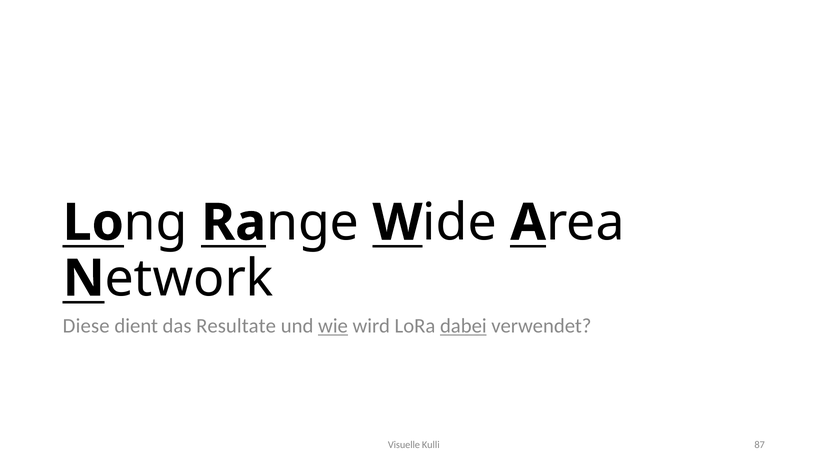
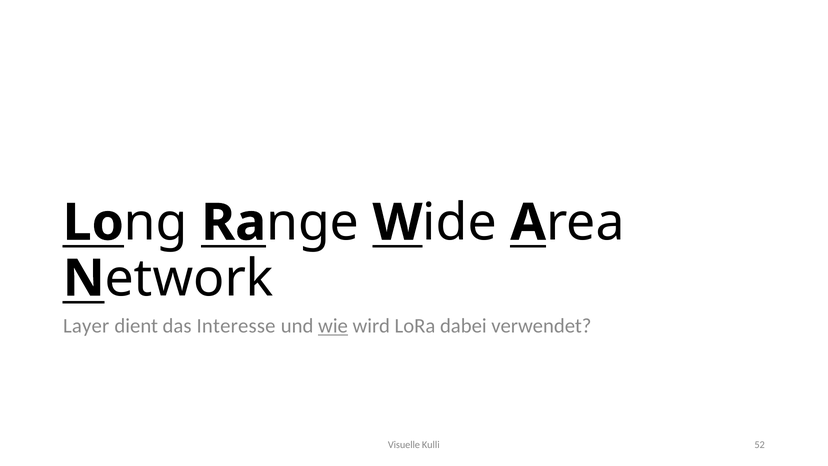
Diese: Diese -> Layer
Resultate: Resultate -> Interesse
dabei underline: present -> none
87: 87 -> 52
